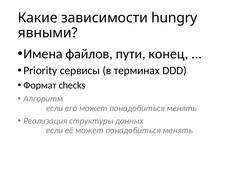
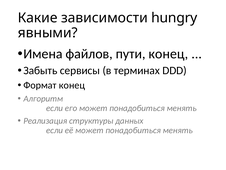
Priority: Priority -> Забыть
Формат checks: checks -> конец
